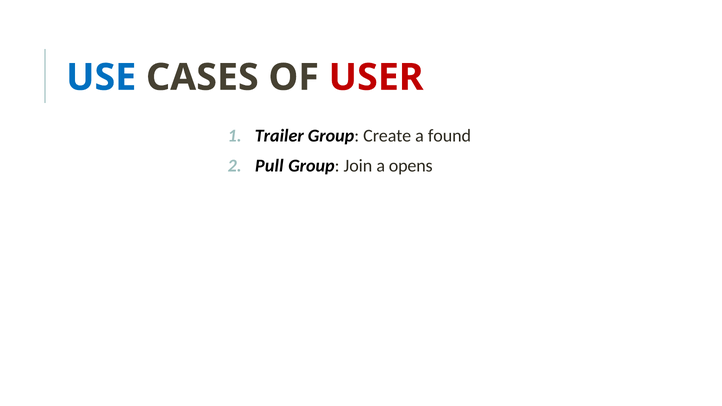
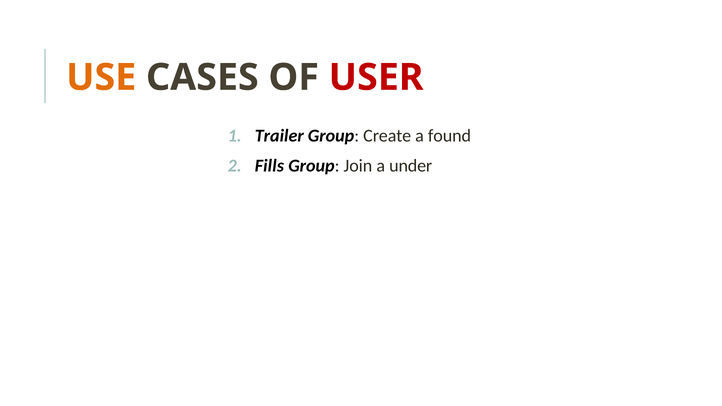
USE colour: blue -> orange
Pull: Pull -> Fills
opens: opens -> under
